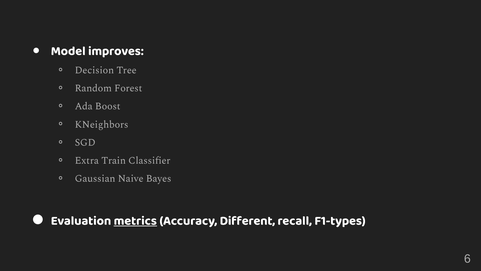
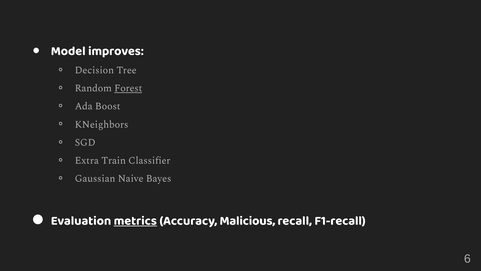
Forest underline: none -> present
Different: Different -> Malicious
F1-types: F1-types -> F1-recall
